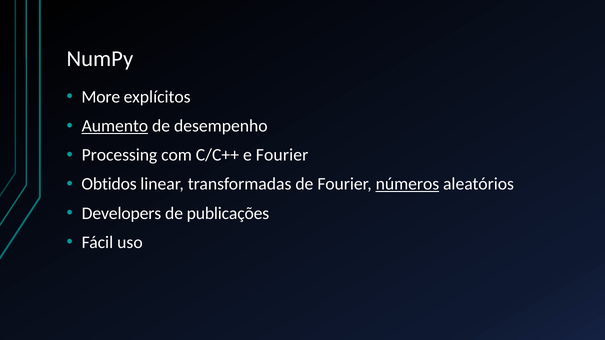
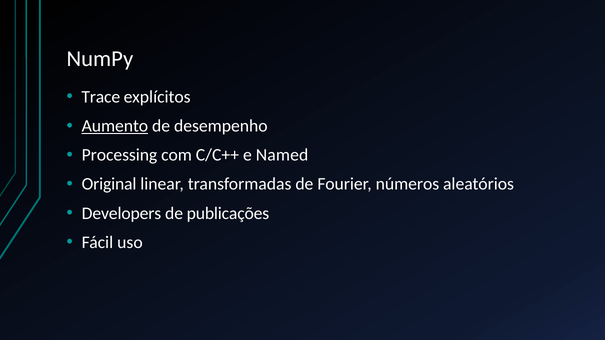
More: More -> Trace
e Fourier: Fourier -> Named
Obtidos: Obtidos -> Original
números underline: present -> none
